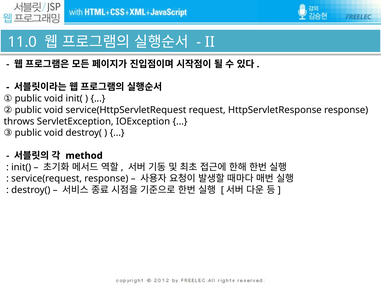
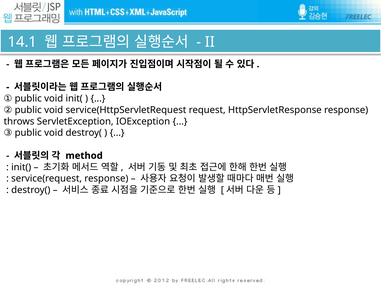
11.0: 11.0 -> 14.1
